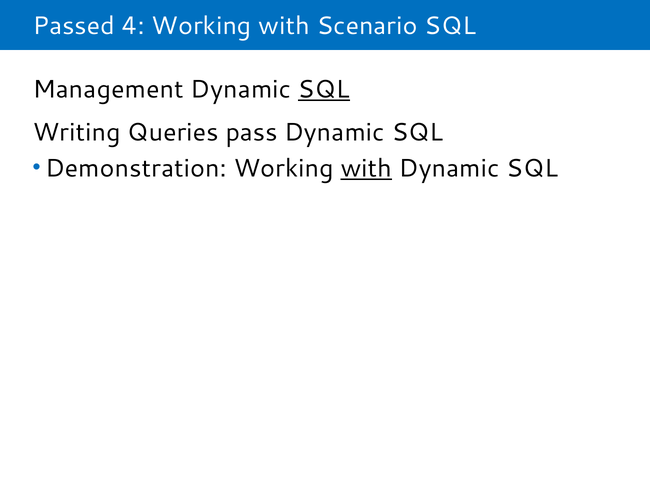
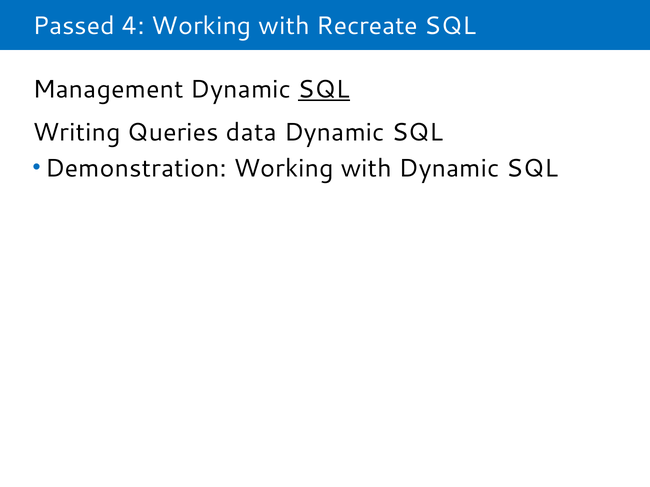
Scenario: Scenario -> Recreate
pass: pass -> data
with at (366, 168) underline: present -> none
